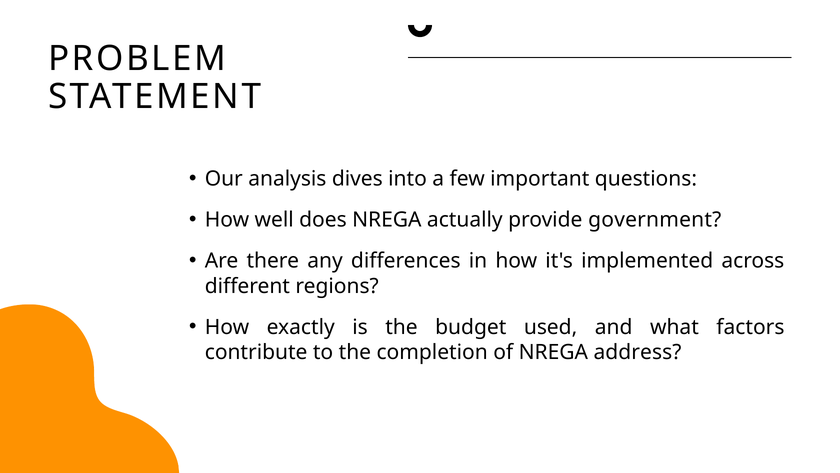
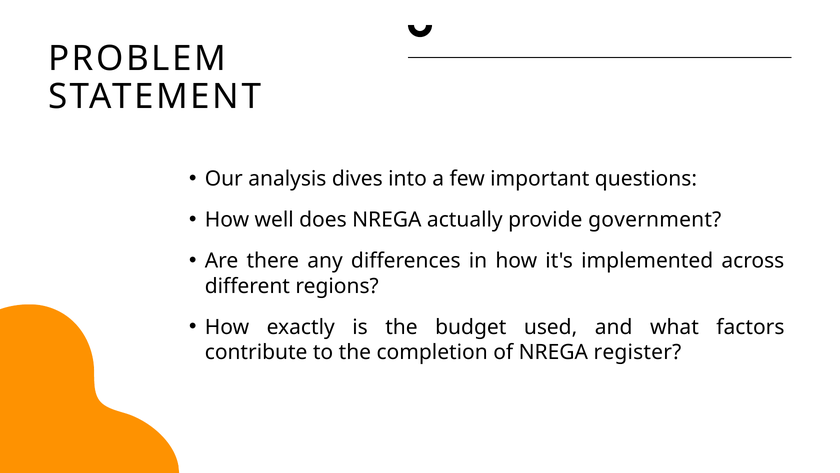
address: address -> register
